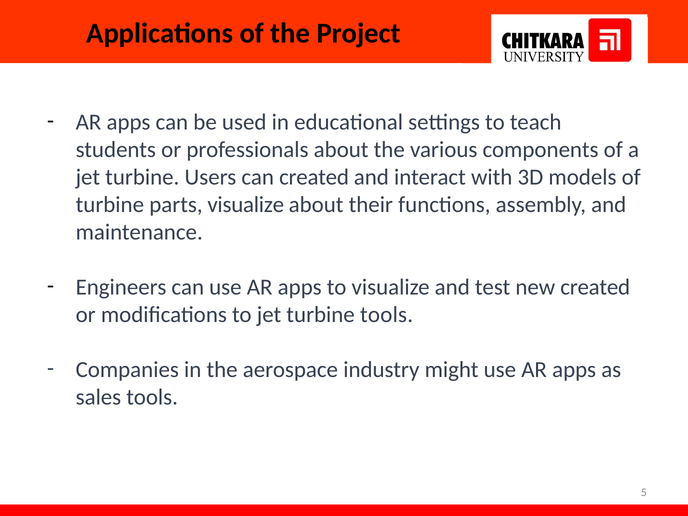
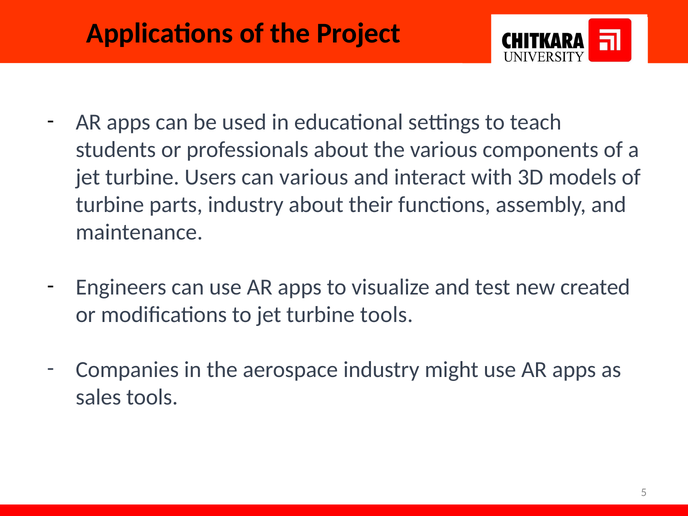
can created: created -> various
parts visualize: visualize -> industry
